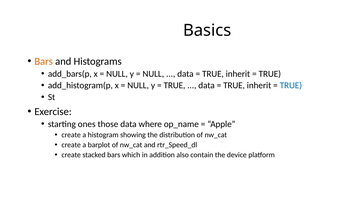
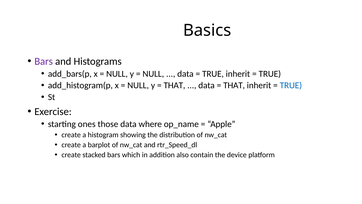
Bars at (44, 61) colour: orange -> purple
TRUE at (174, 85): TRUE -> THAT
TRUE at (234, 85): TRUE -> THAT
